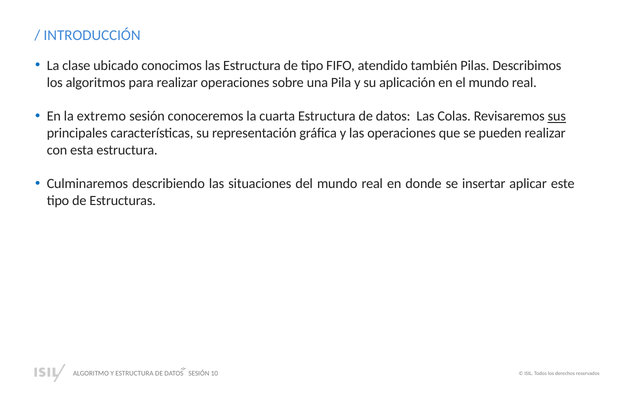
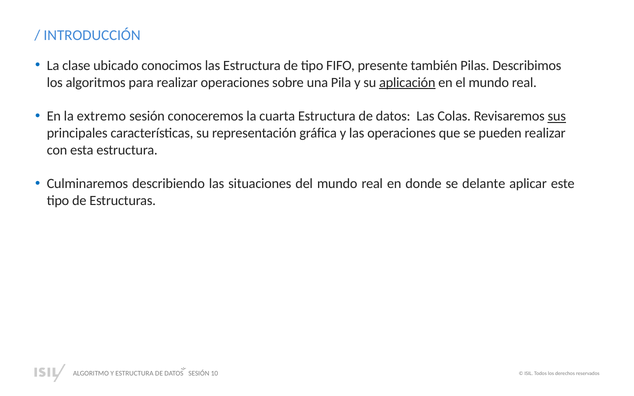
atendido: atendido -> presente
aplicación underline: none -> present
insertar: insertar -> delante
